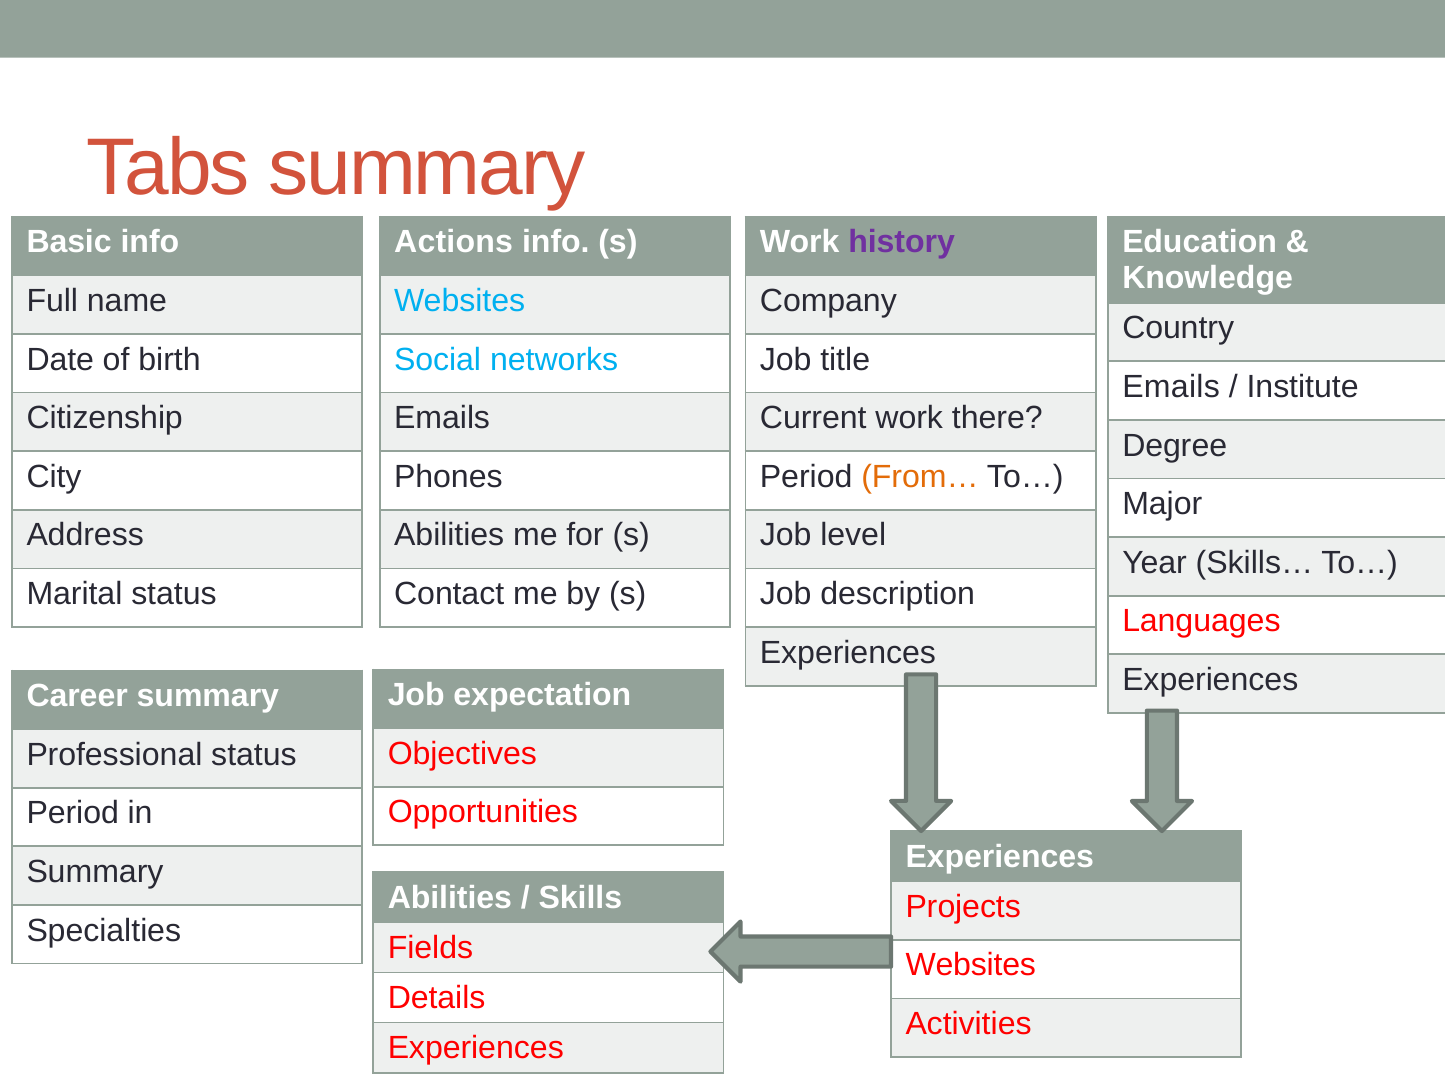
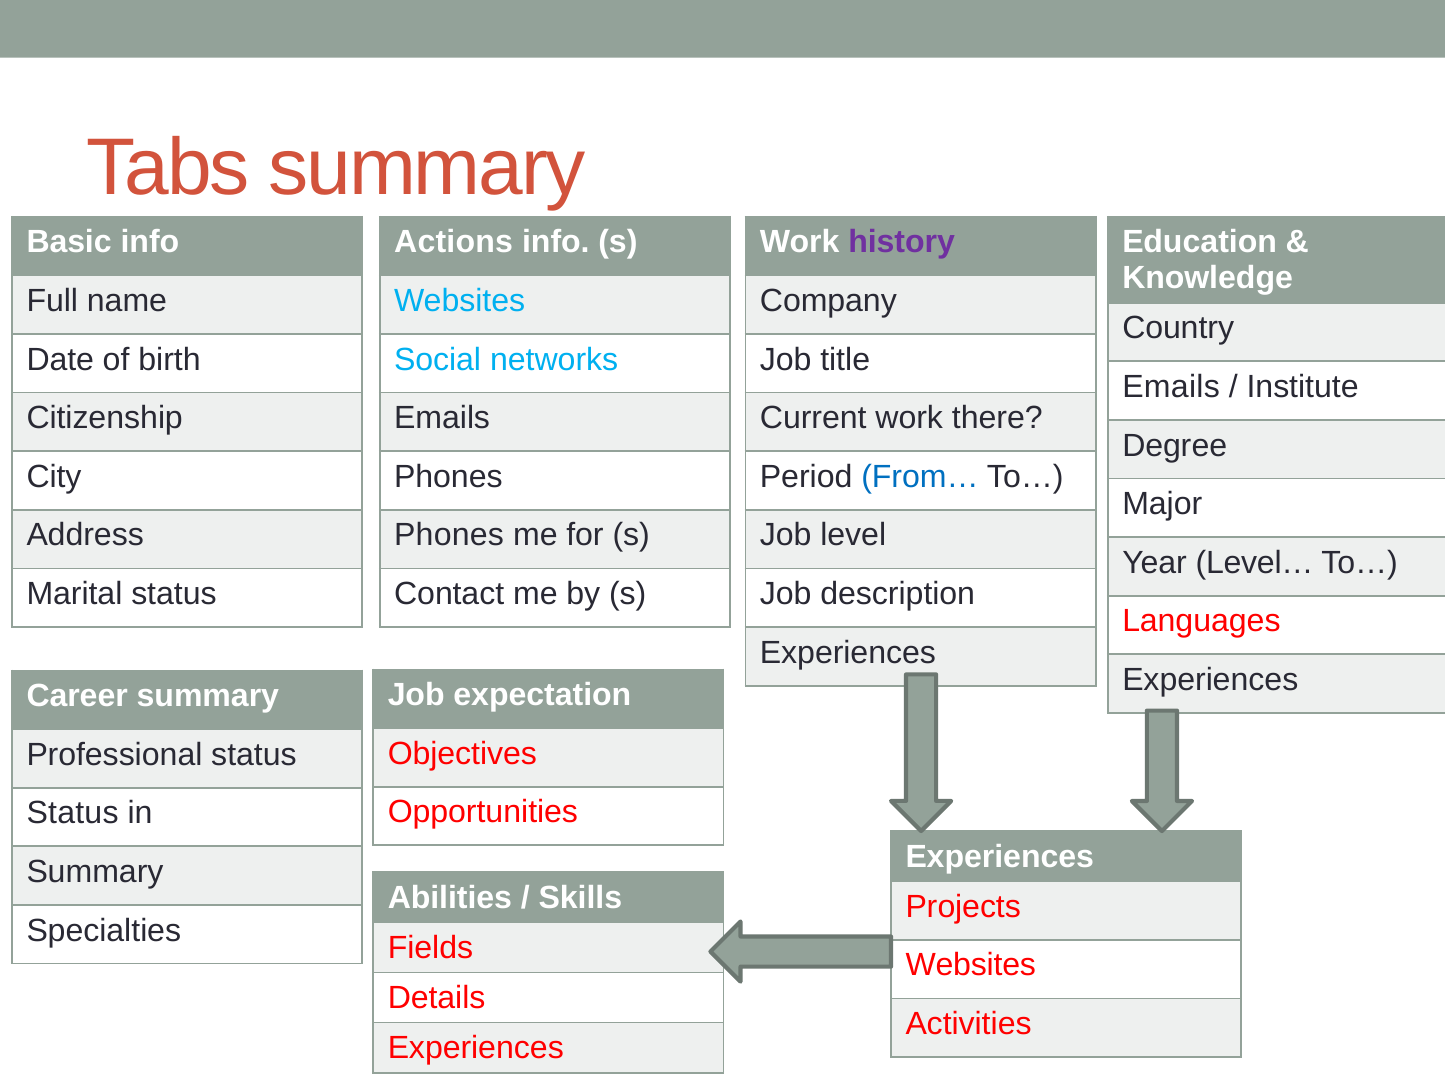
From… colour: orange -> blue
Abilities at (449, 535): Abilities -> Phones
Skills…: Skills… -> Level…
Period at (73, 813): Period -> Status
